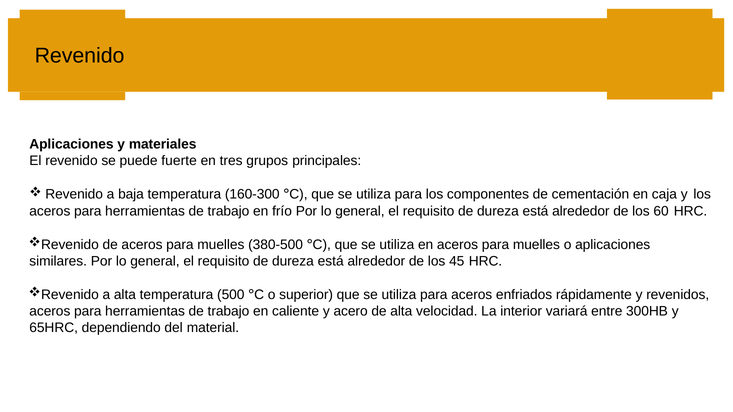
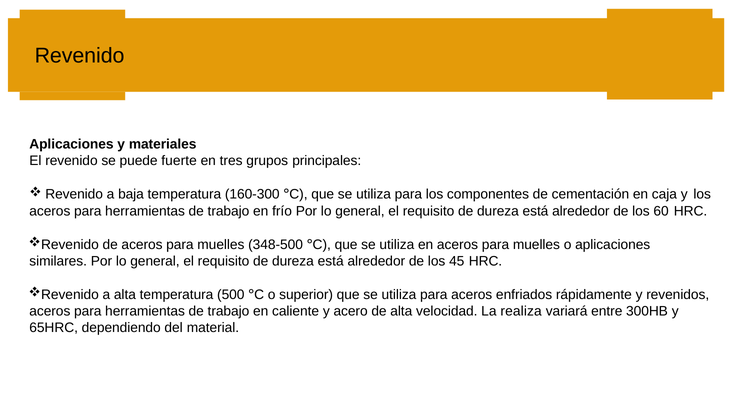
380-500: 380-500 -> 348-500
interior: interior -> realiza
